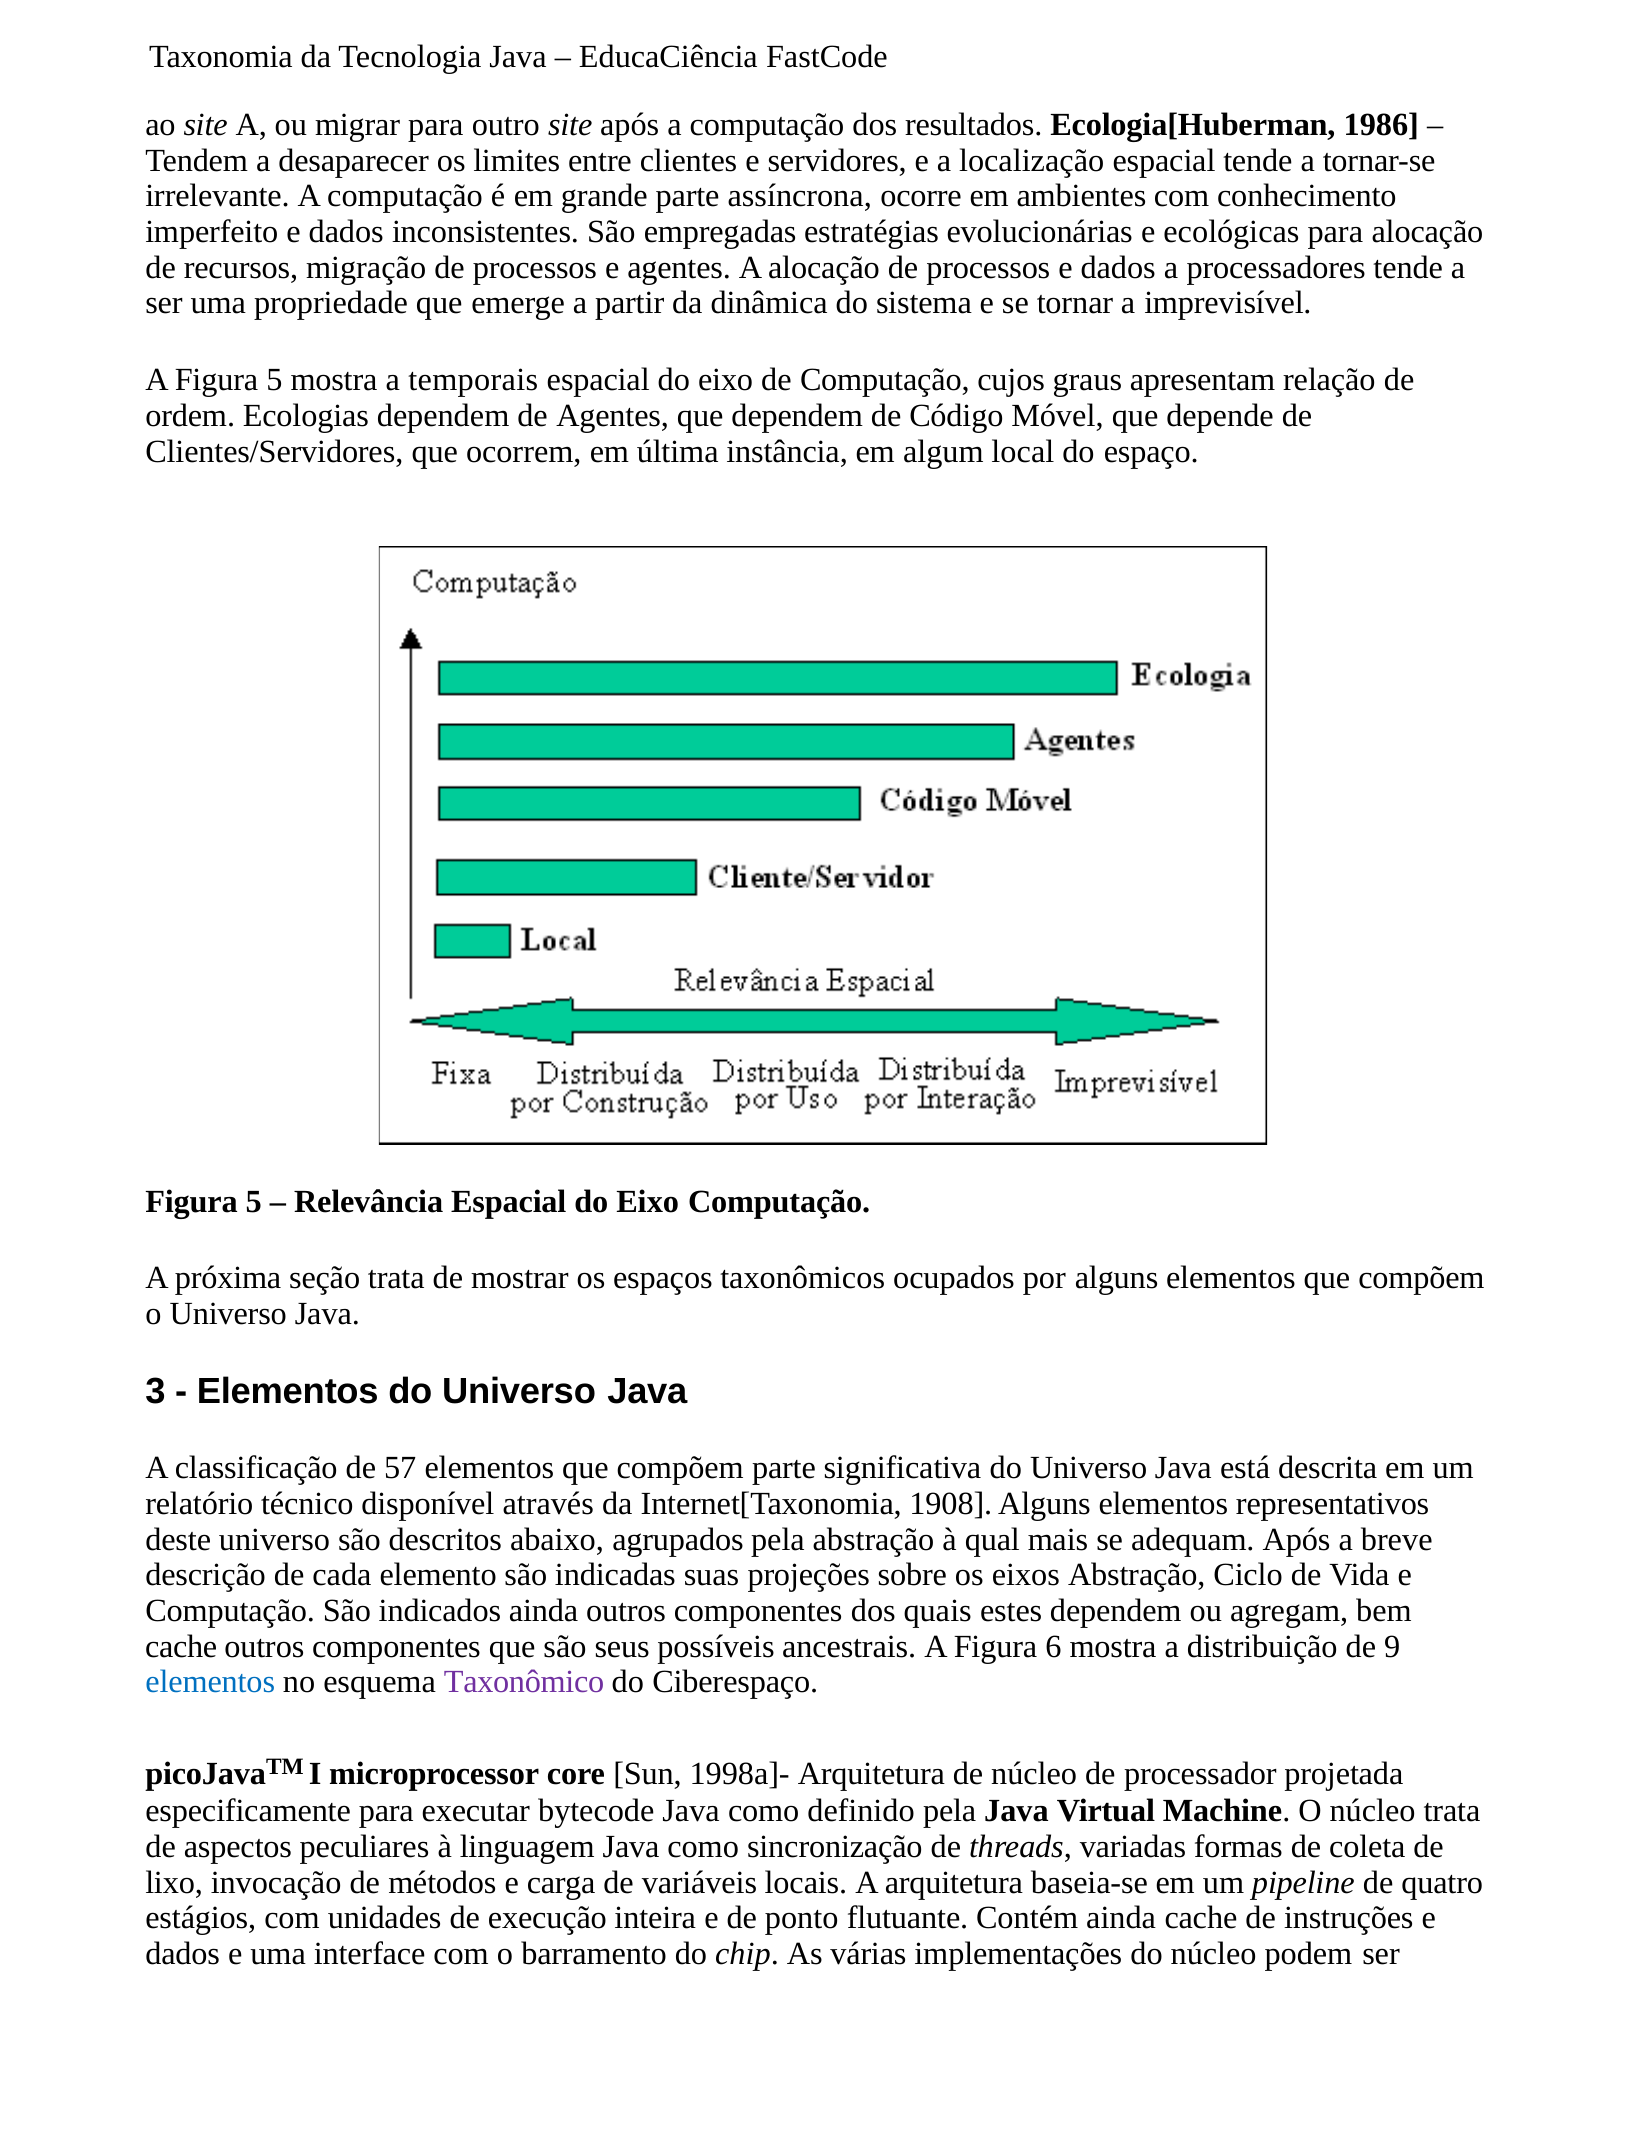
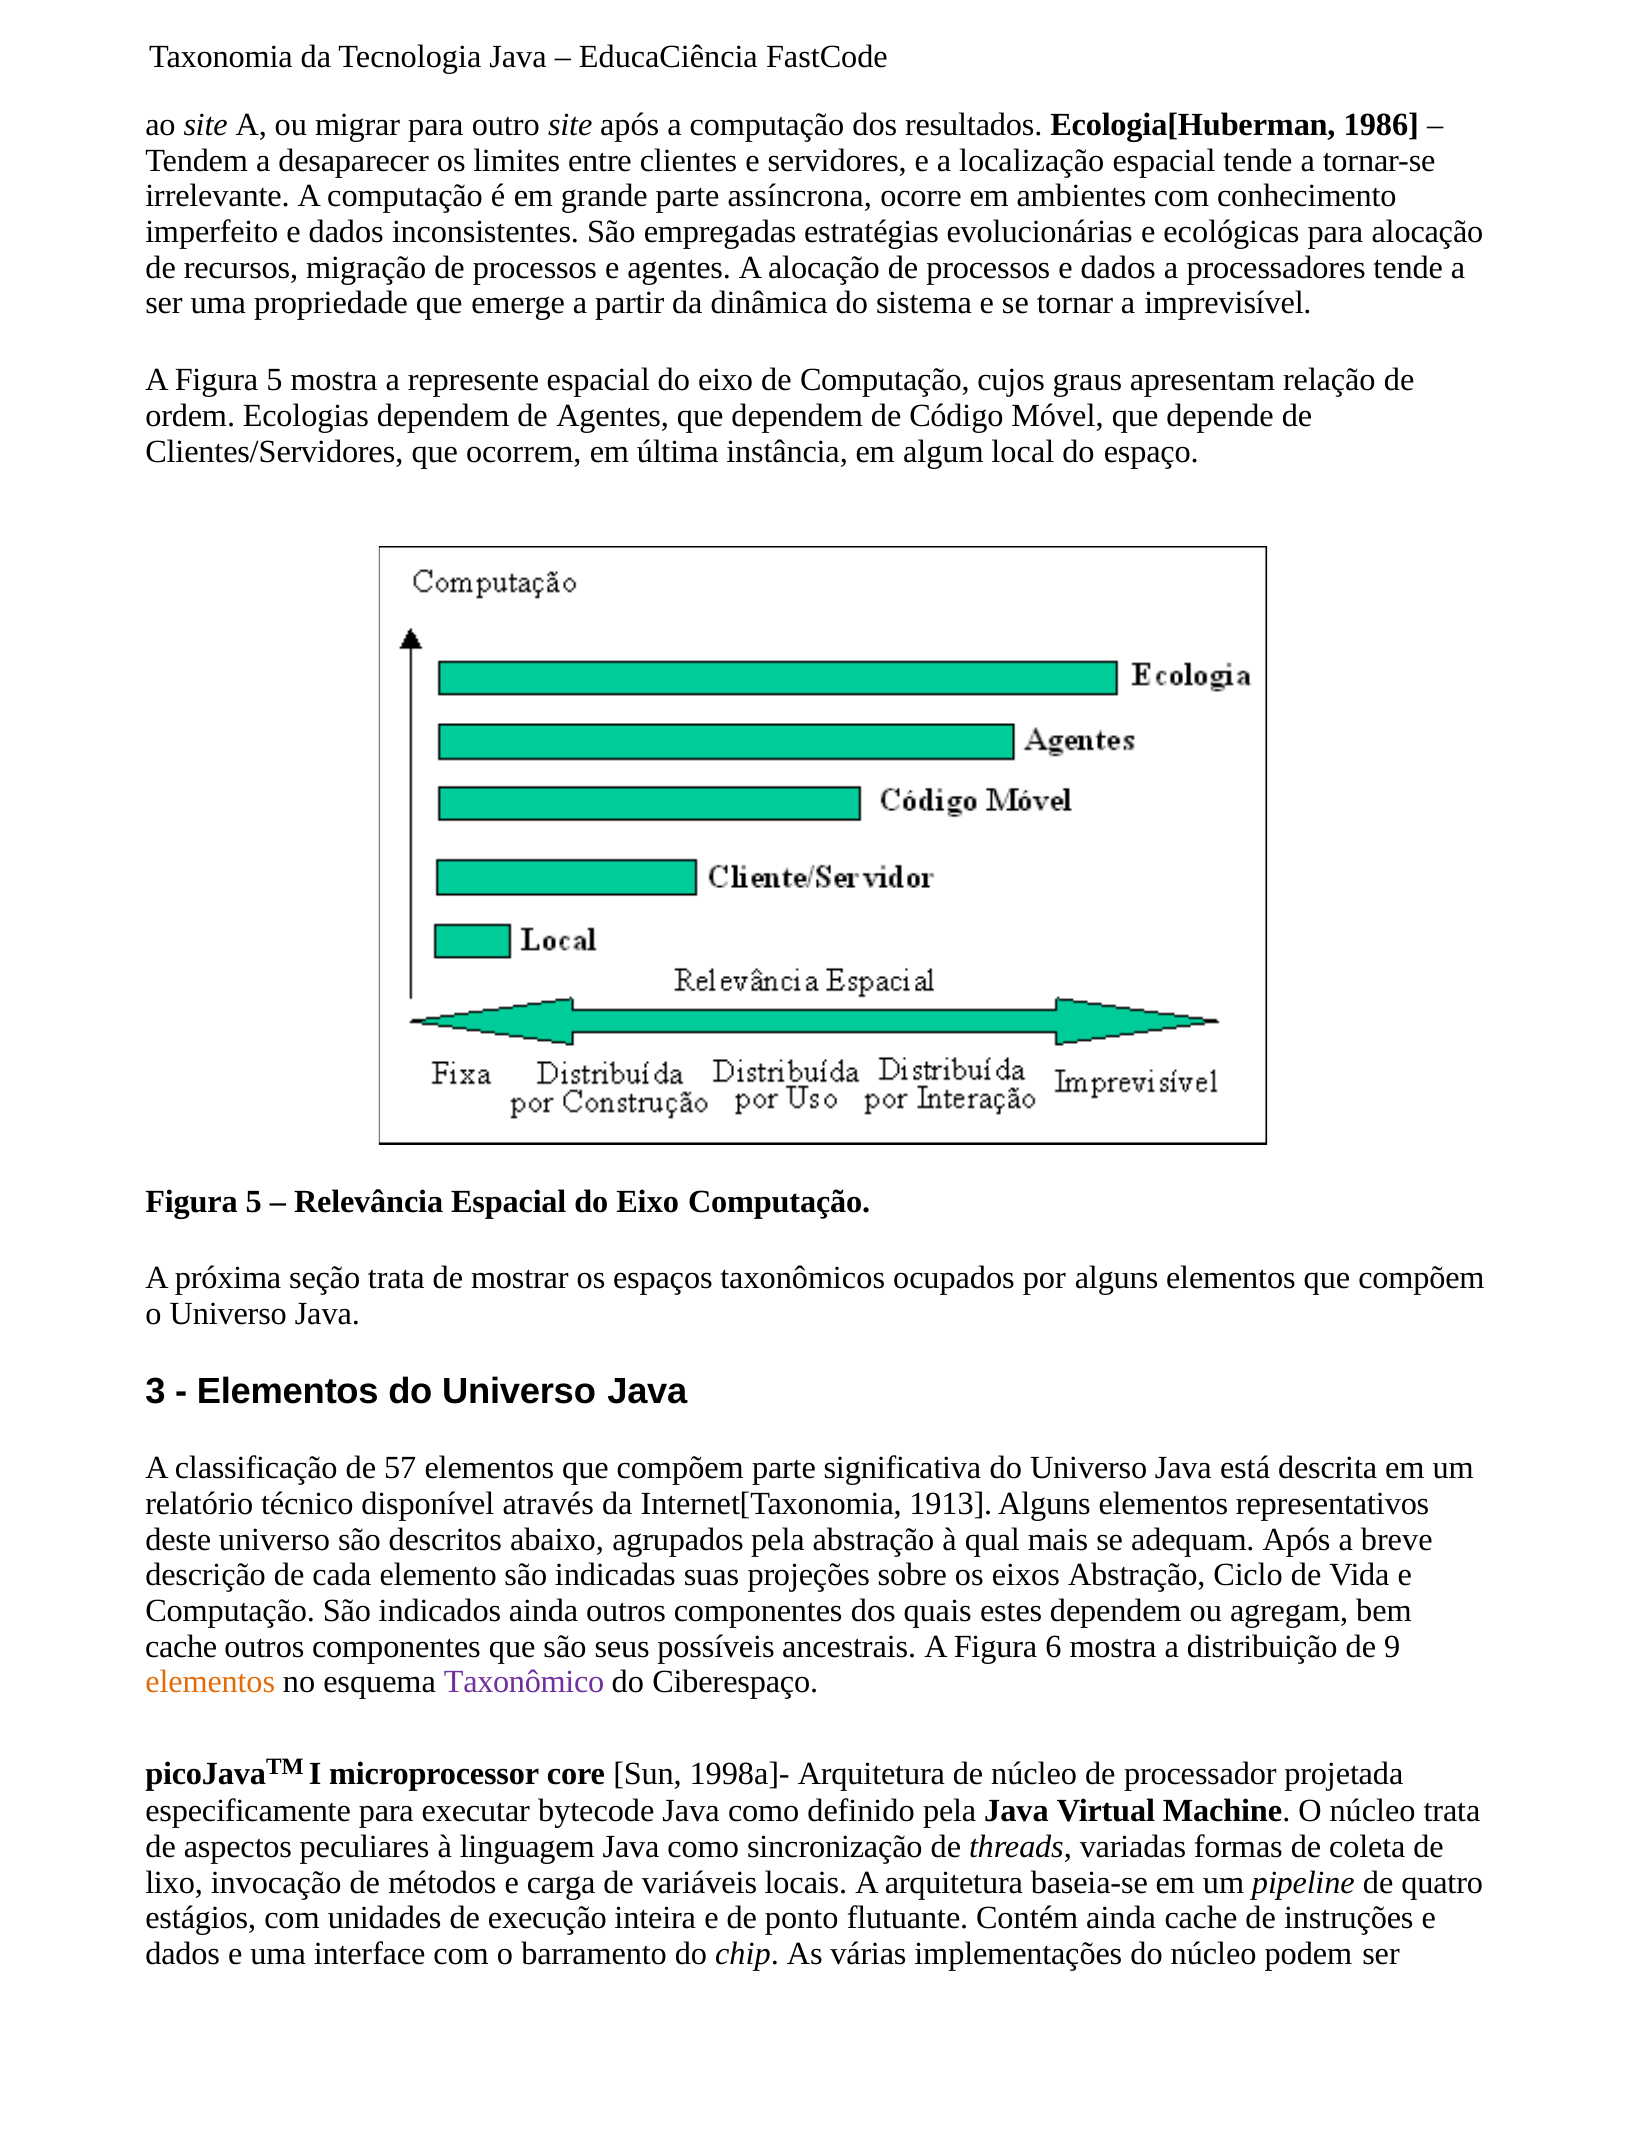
temporais: temporais -> represente
1908: 1908 -> 1913
elementos at (210, 1682) colour: blue -> orange
